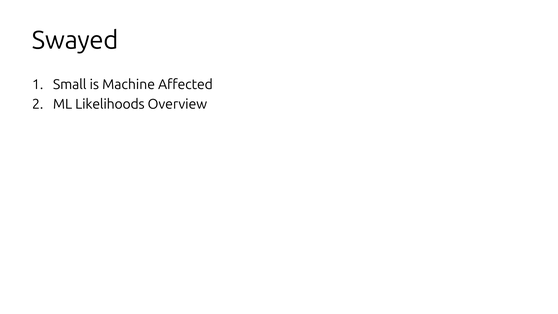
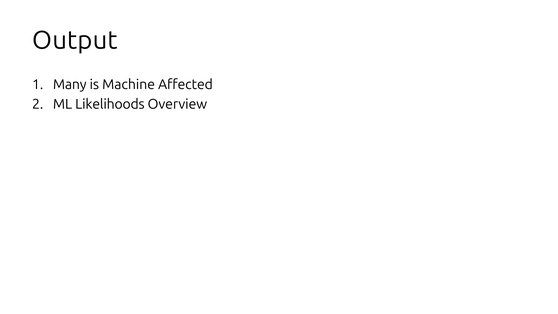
Swayed: Swayed -> Output
Small: Small -> Many
